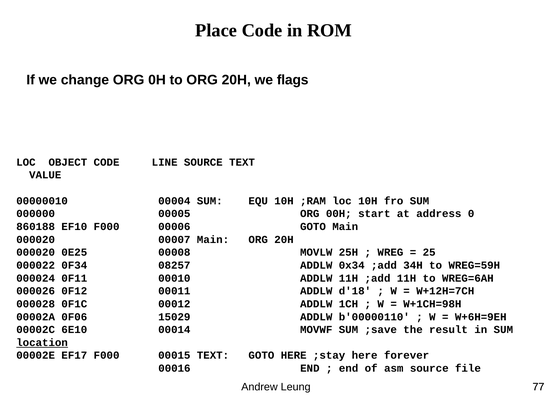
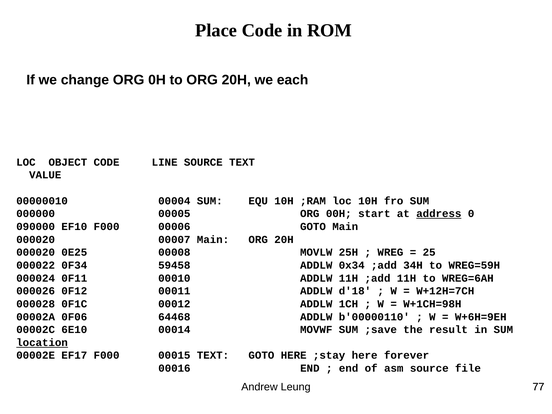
flags: flags -> each
address underline: none -> present
860188: 860188 -> 090000
08257: 08257 -> 59458
15029: 15029 -> 64468
